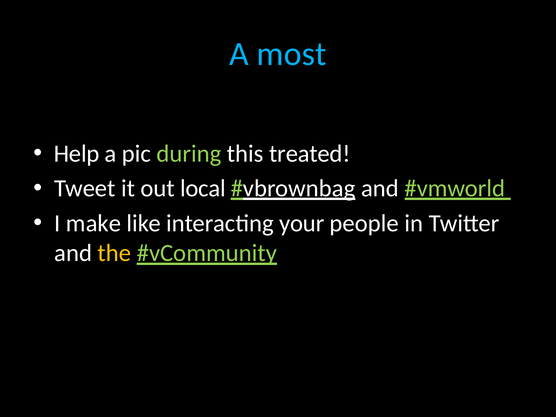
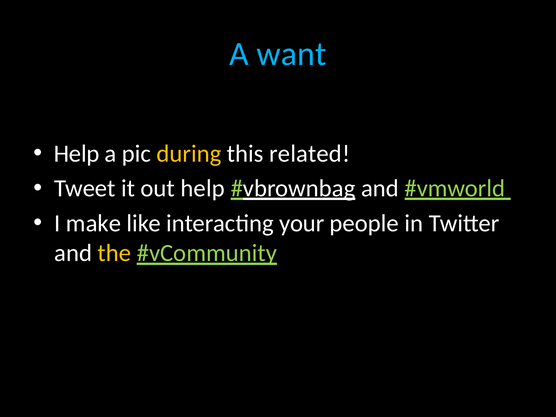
most: most -> want
during colour: light green -> yellow
treated: treated -> related
out local: local -> help
